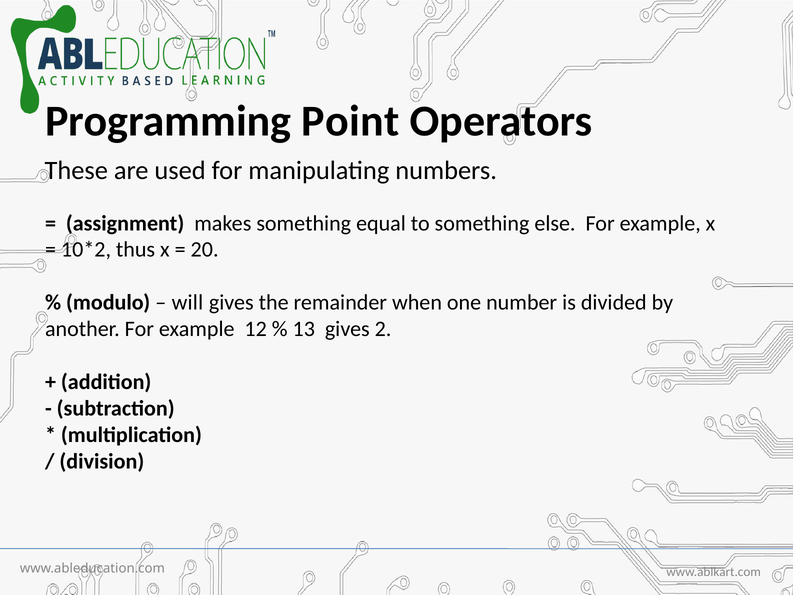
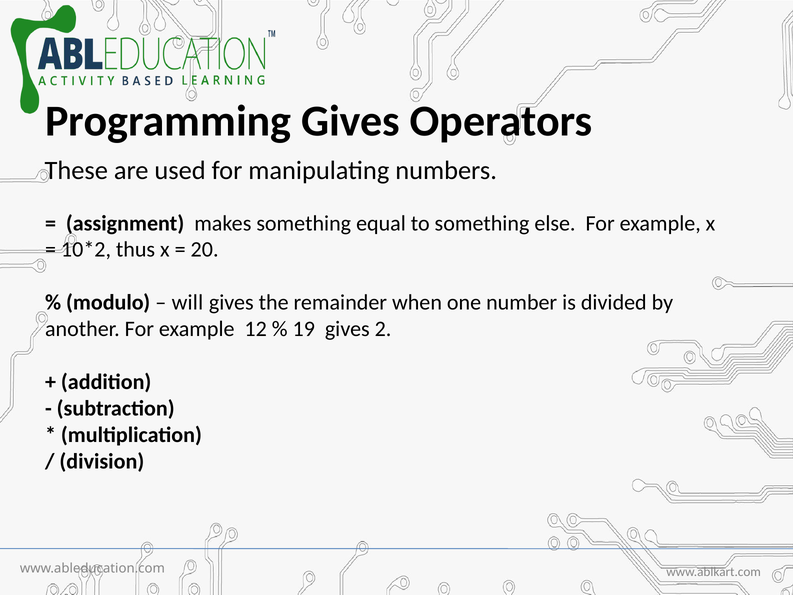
Programming Point: Point -> Gives
13: 13 -> 19
